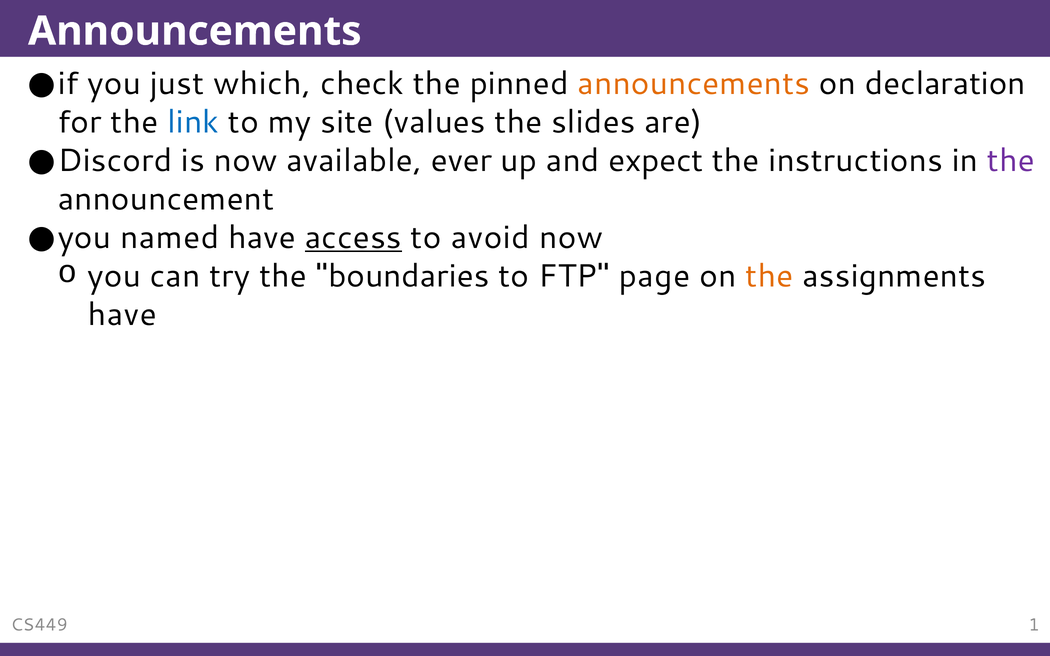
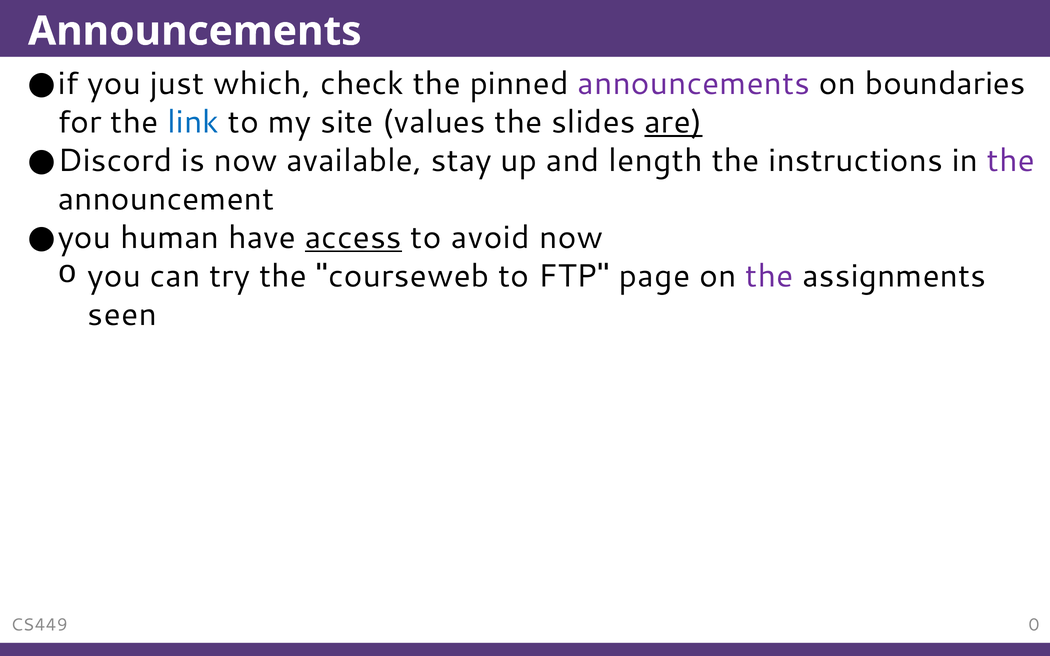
announcements at (694, 84) colour: orange -> purple
declaration: declaration -> boundaries
are underline: none -> present
ever: ever -> stay
expect: expect -> length
named: named -> human
boundaries: boundaries -> courseweb
the at (769, 276) colour: orange -> purple
have at (122, 315): have -> seen
1: 1 -> 0
